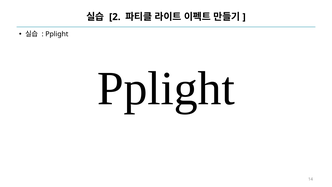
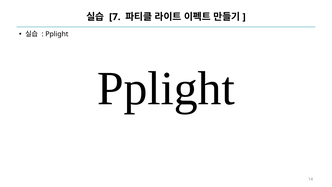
2: 2 -> 7
